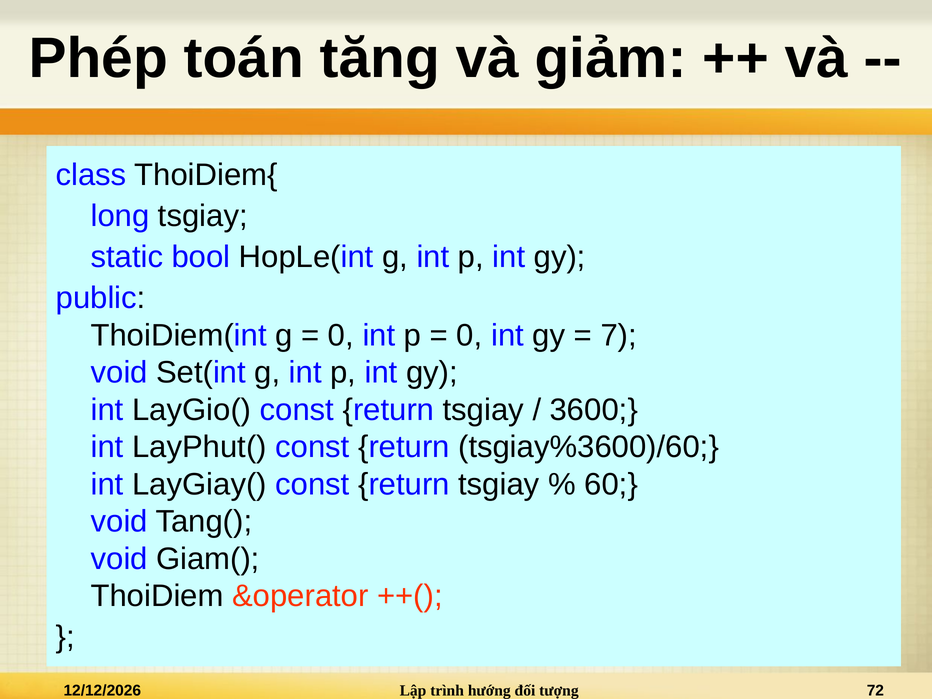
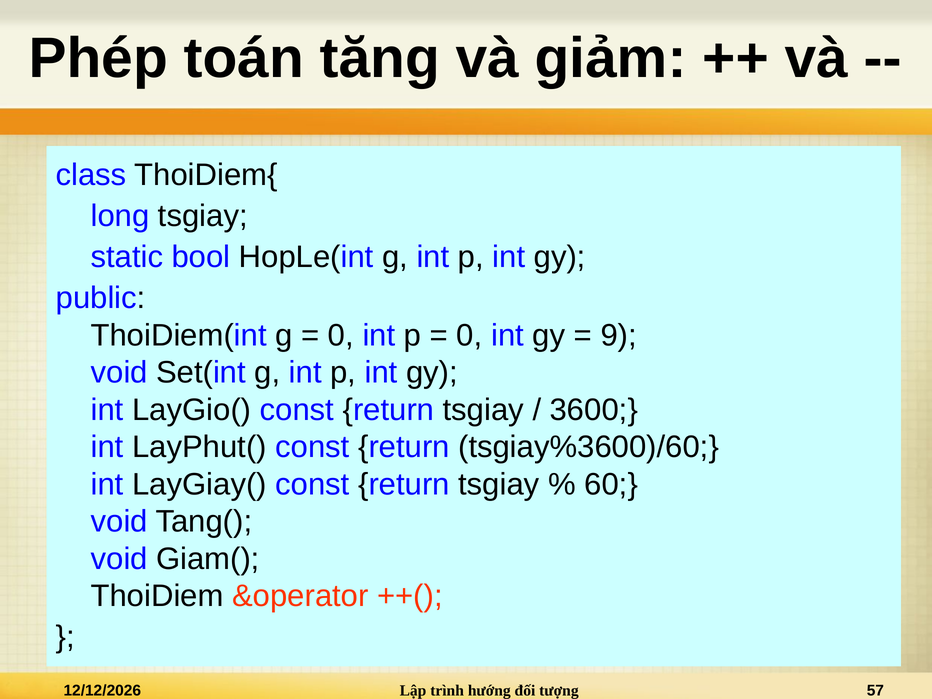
7: 7 -> 9
72: 72 -> 57
